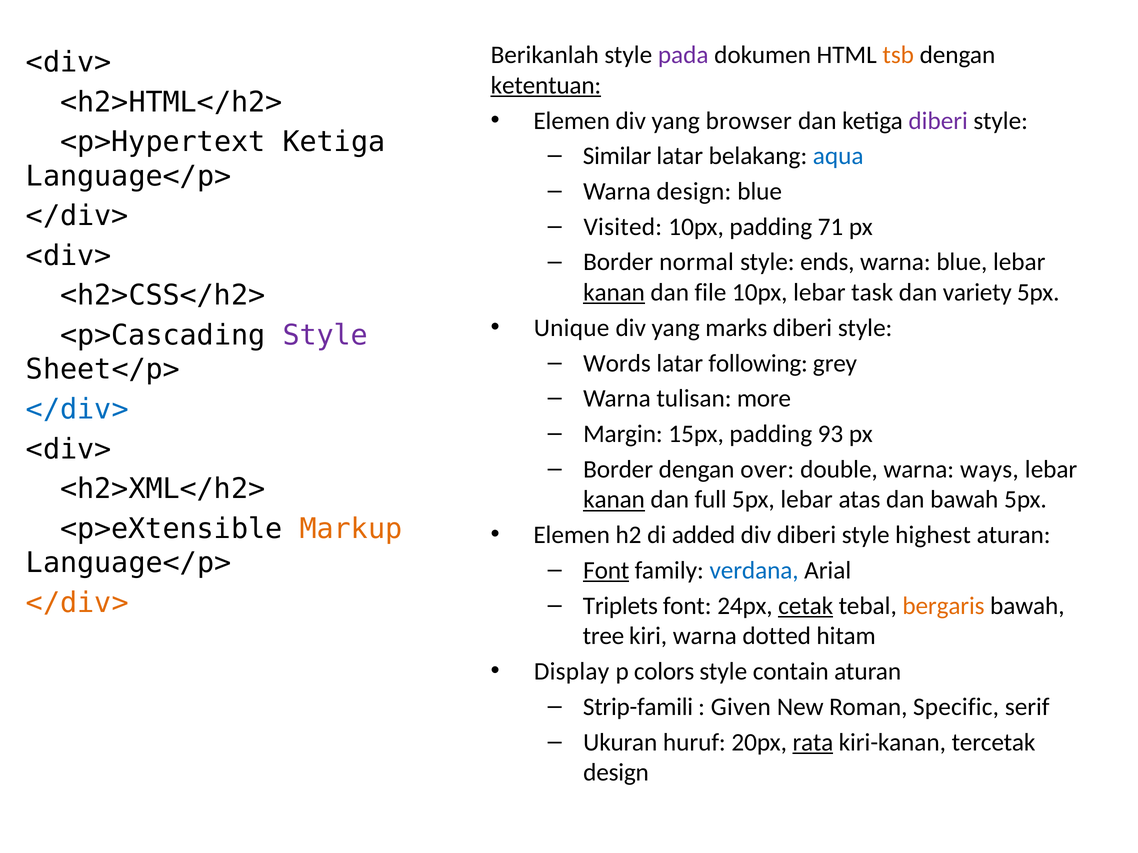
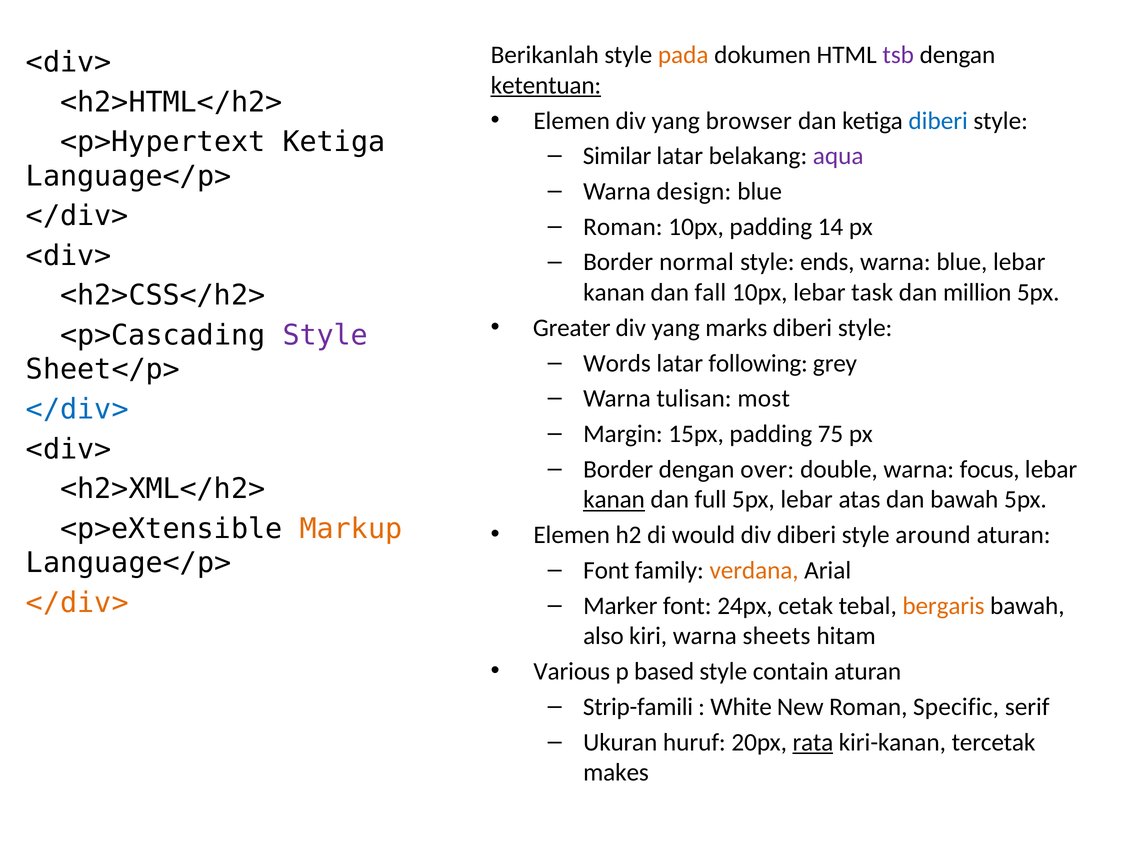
pada colour: purple -> orange
tsb colour: orange -> purple
diberi at (938, 121) colour: purple -> blue
aqua colour: blue -> purple
Visited at (623, 227): Visited -> Roman
71: 71 -> 14
kanan at (614, 293) underline: present -> none
file: file -> fall
variety: variety -> million
Unique: Unique -> Greater
more: more -> most
93: 93 -> 75
ways: ways -> focus
added: added -> would
highest: highest -> around
Font at (606, 571) underline: present -> none
verdana colour: blue -> orange
Triplets: Triplets -> Marker
cetak underline: present -> none
tree: tree -> also
dotted: dotted -> sheets
Display: Display -> Various
colors: colors -> based
Given: Given -> White
design at (616, 773): design -> makes
